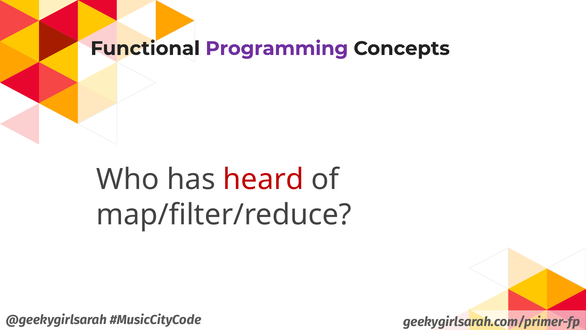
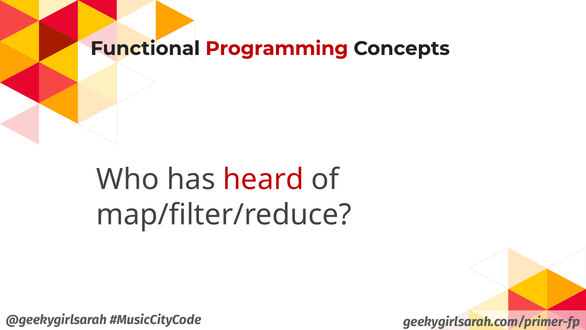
Programming colour: purple -> red
